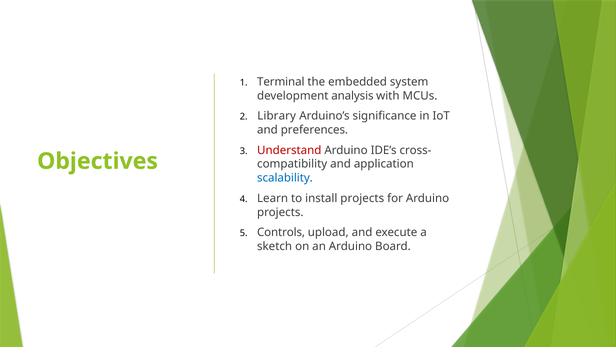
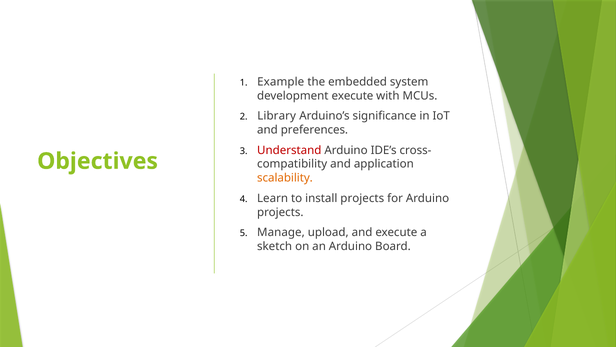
Terminal: Terminal -> Example
development analysis: analysis -> execute
scalability colour: blue -> orange
Controls: Controls -> Manage
